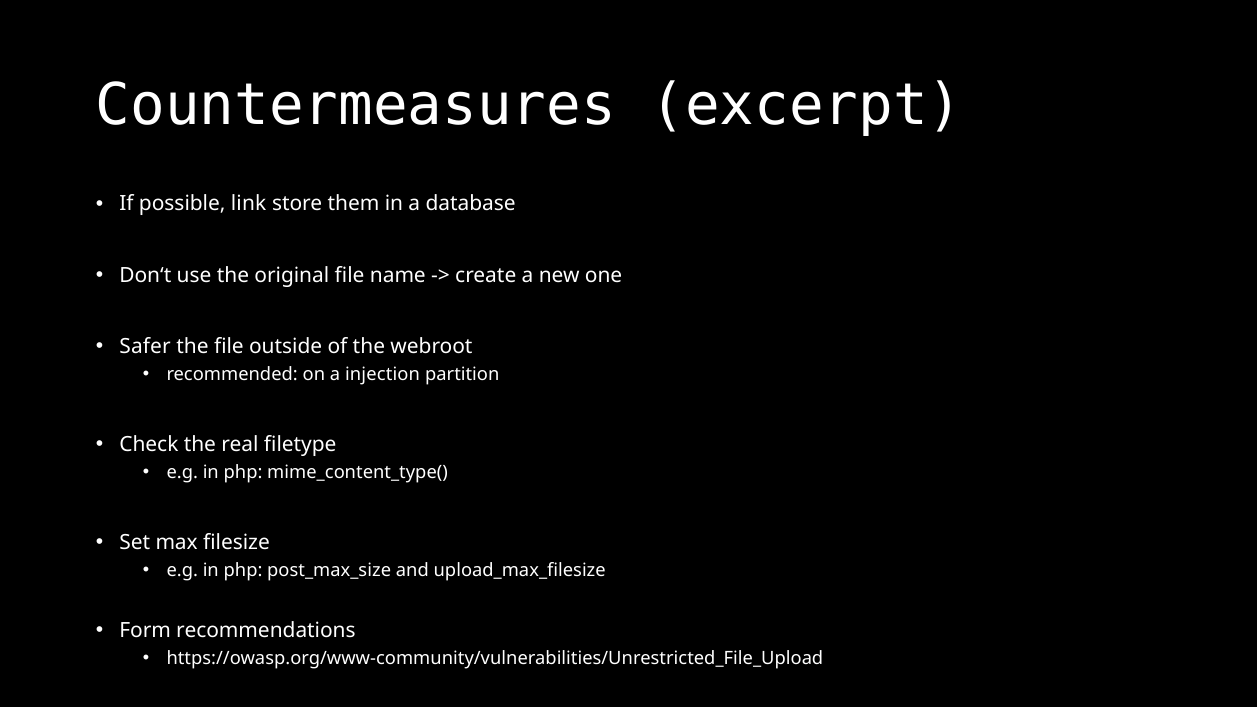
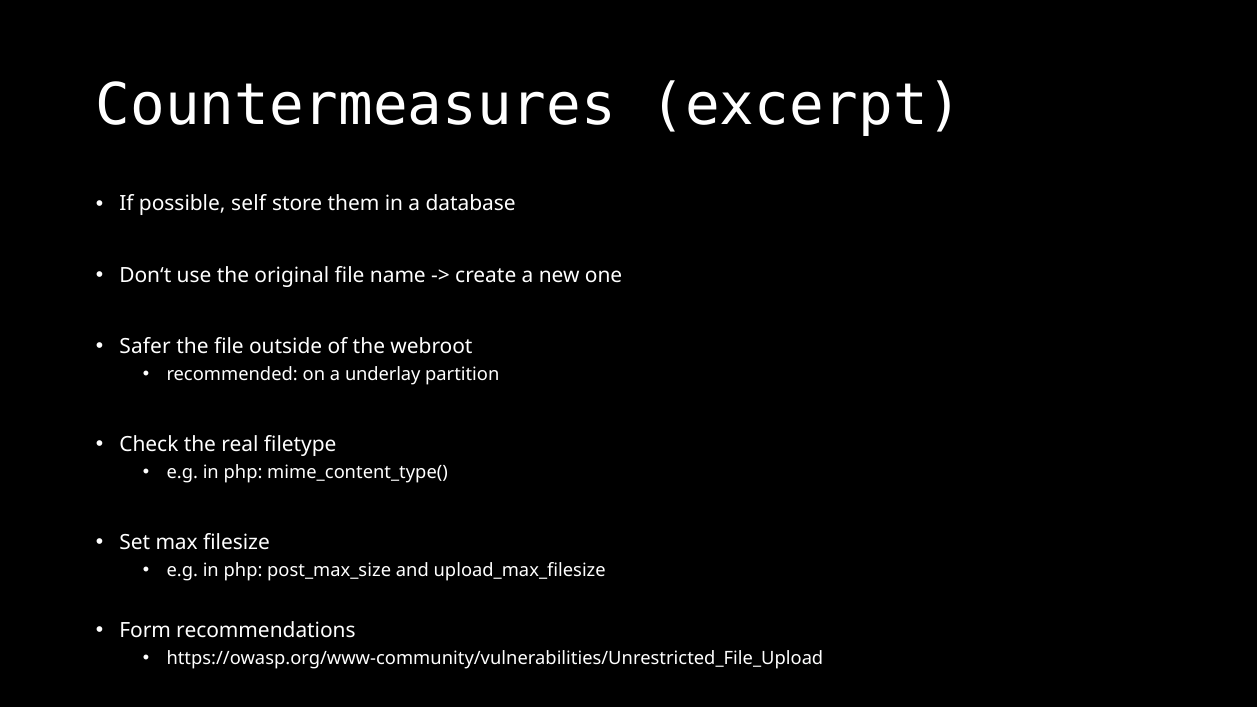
link: link -> self
injection: injection -> underlay
